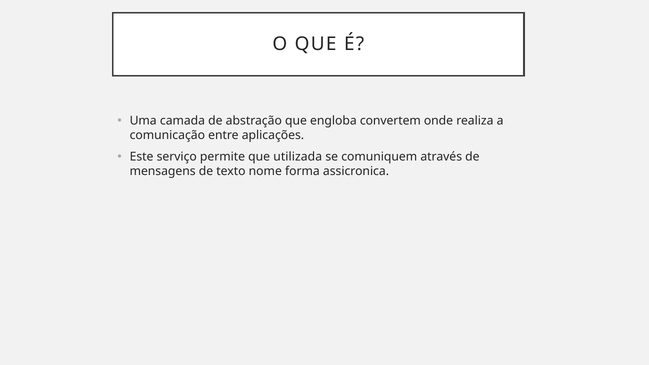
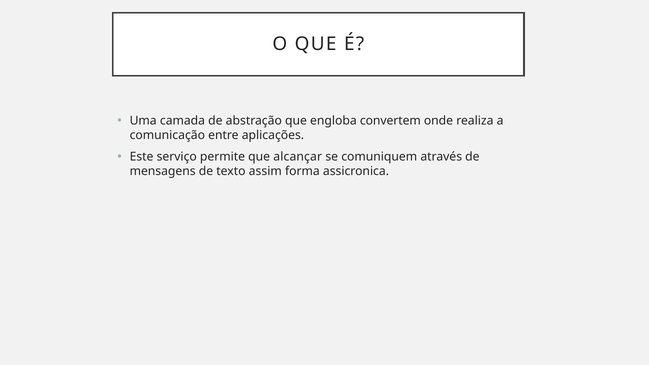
utilizada: utilizada -> alcançar
nome: nome -> assim
